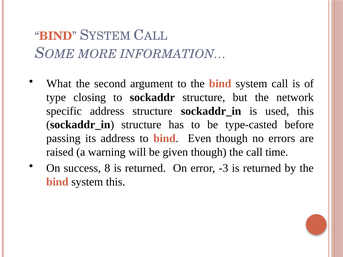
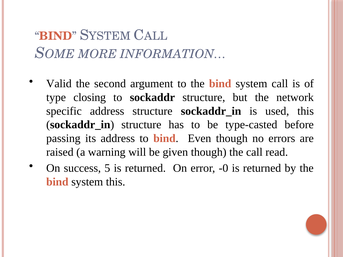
What: What -> Valid
time: time -> read
8: 8 -> 5
-3: -3 -> -0
